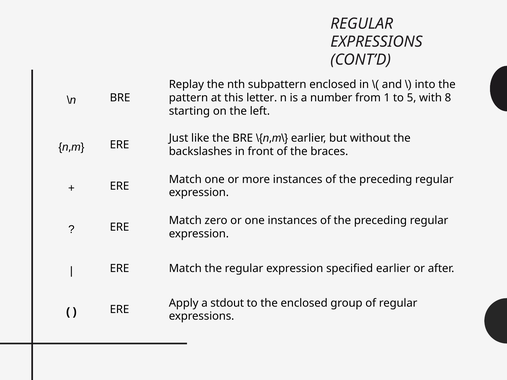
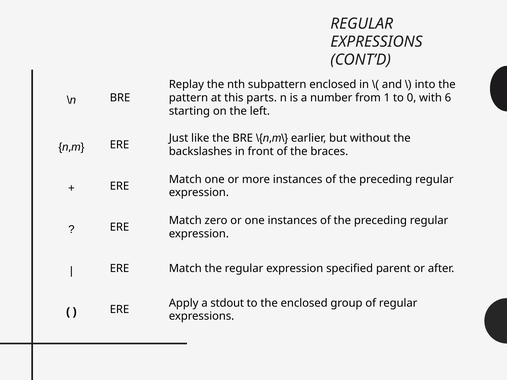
letter: letter -> parts
5: 5 -> 0
8: 8 -> 6
specified earlier: earlier -> parent
